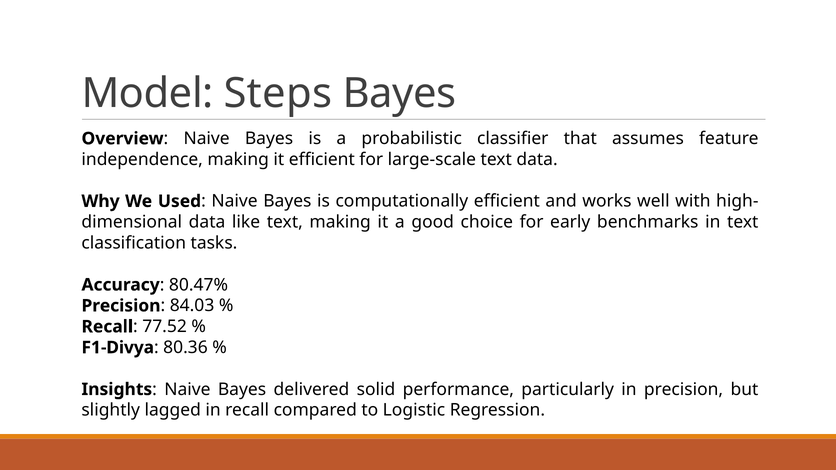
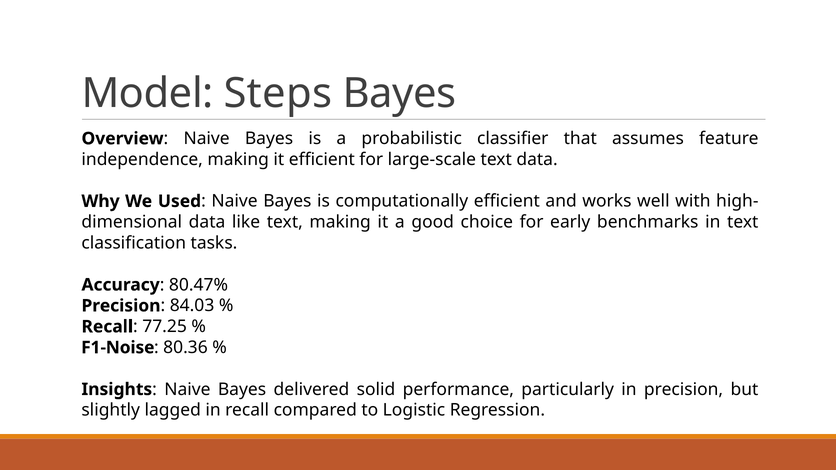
77.52: 77.52 -> 77.25
F1-Divya: F1-Divya -> F1-Noise
